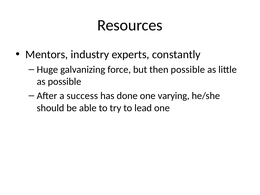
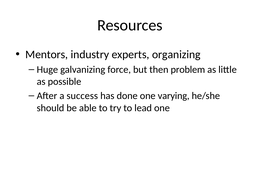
constantly: constantly -> organizing
then possible: possible -> problem
